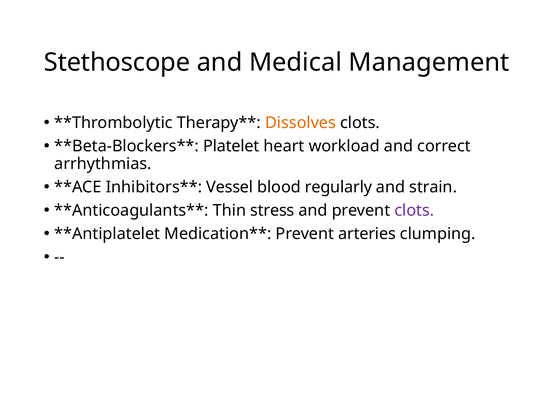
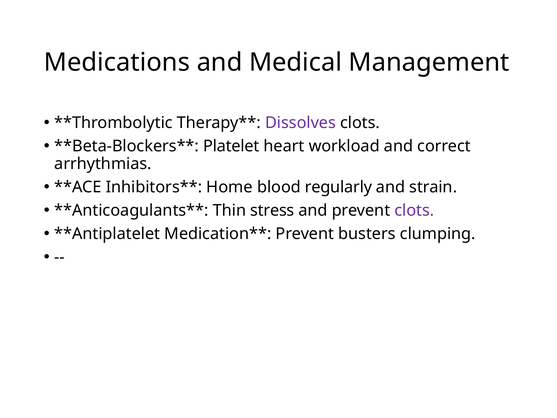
Stethoscope: Stethoscope -> Medications
Dissolves colour: orange -> purple
Vessel: Vessel -> Home
arteries: arteries -> busters
